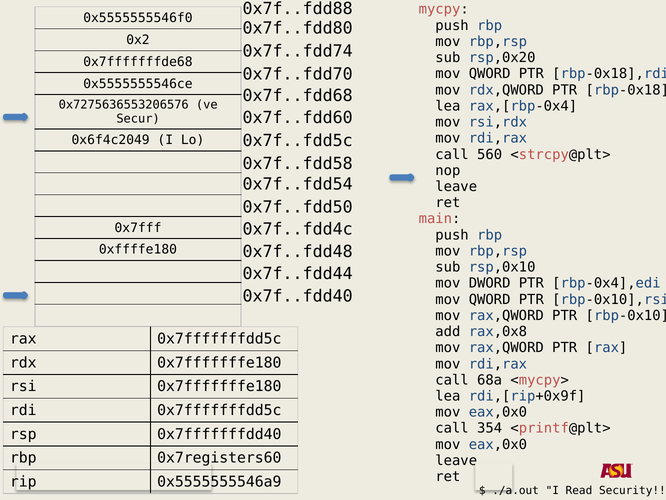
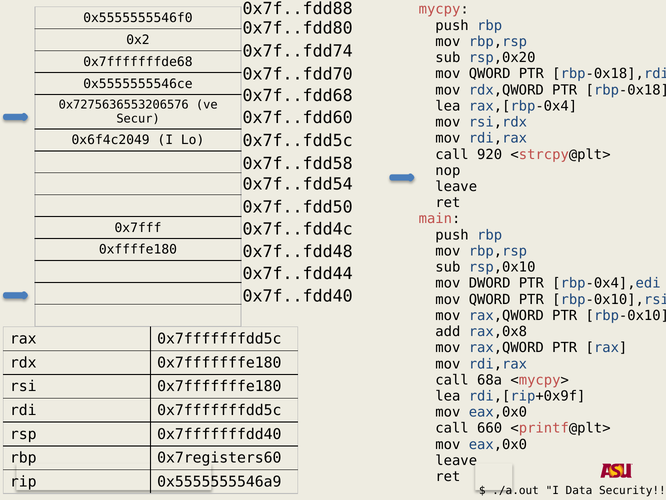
560: 560 -> 920
354: 354 -> 660
Read: Read -> Data
